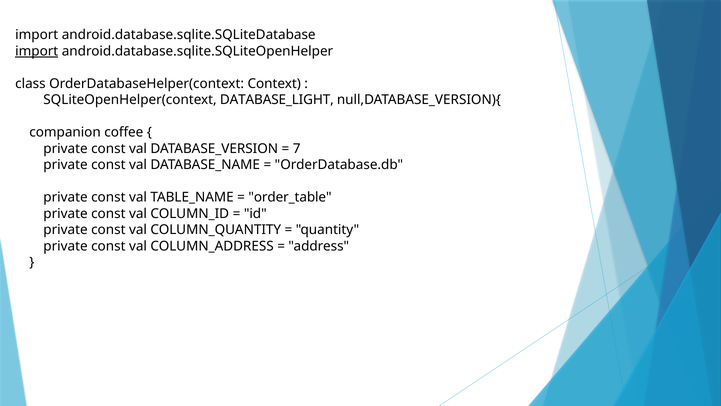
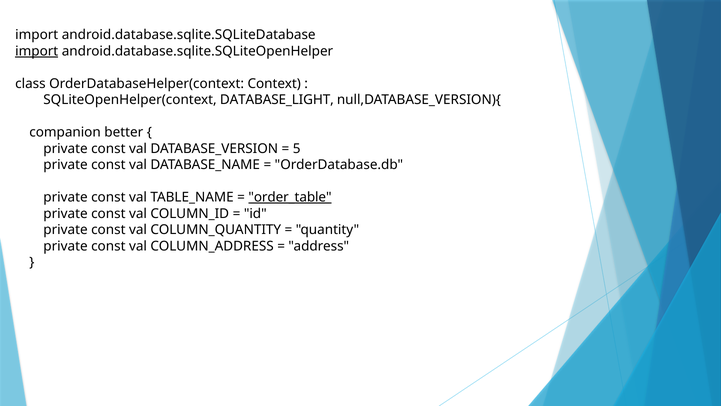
coffee: coffee -> better
7: 7 -> 5
order_table underline: none -> present
